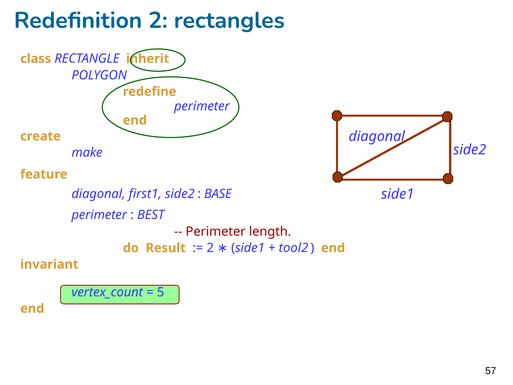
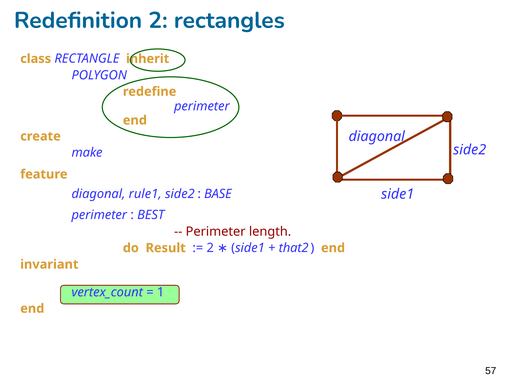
first1: first1 -> rule1
tool2: tool2 -> that2
5: 5 -> 1
